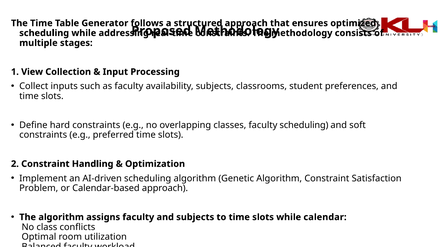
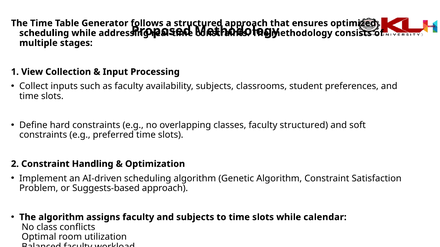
faculty scheduling: scheduling -> structured
Calendar-based: Calendar-based -> Suggests-based
